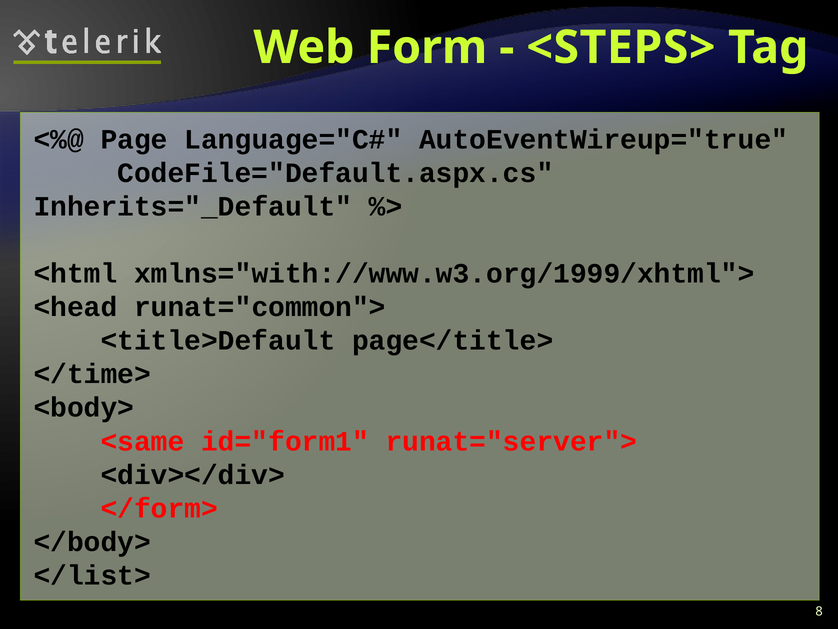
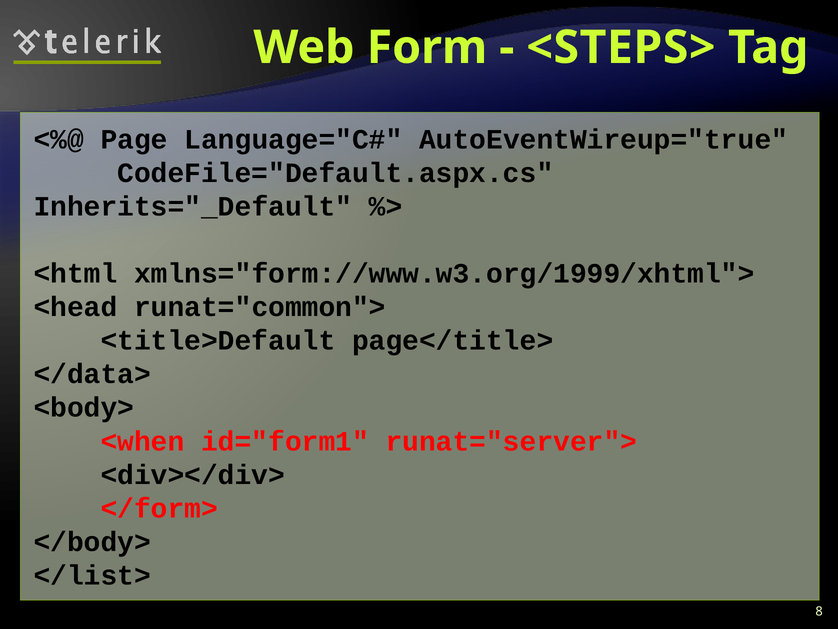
xmlns="with://www.w3.org/1999/xhtml">: xmlns="with://www.w3.org/1999/xhtml"> -> xmlns="form://www.w3.org/1999/xhtml">
</time>: </time> -> </data>
<same: <same -> <when
